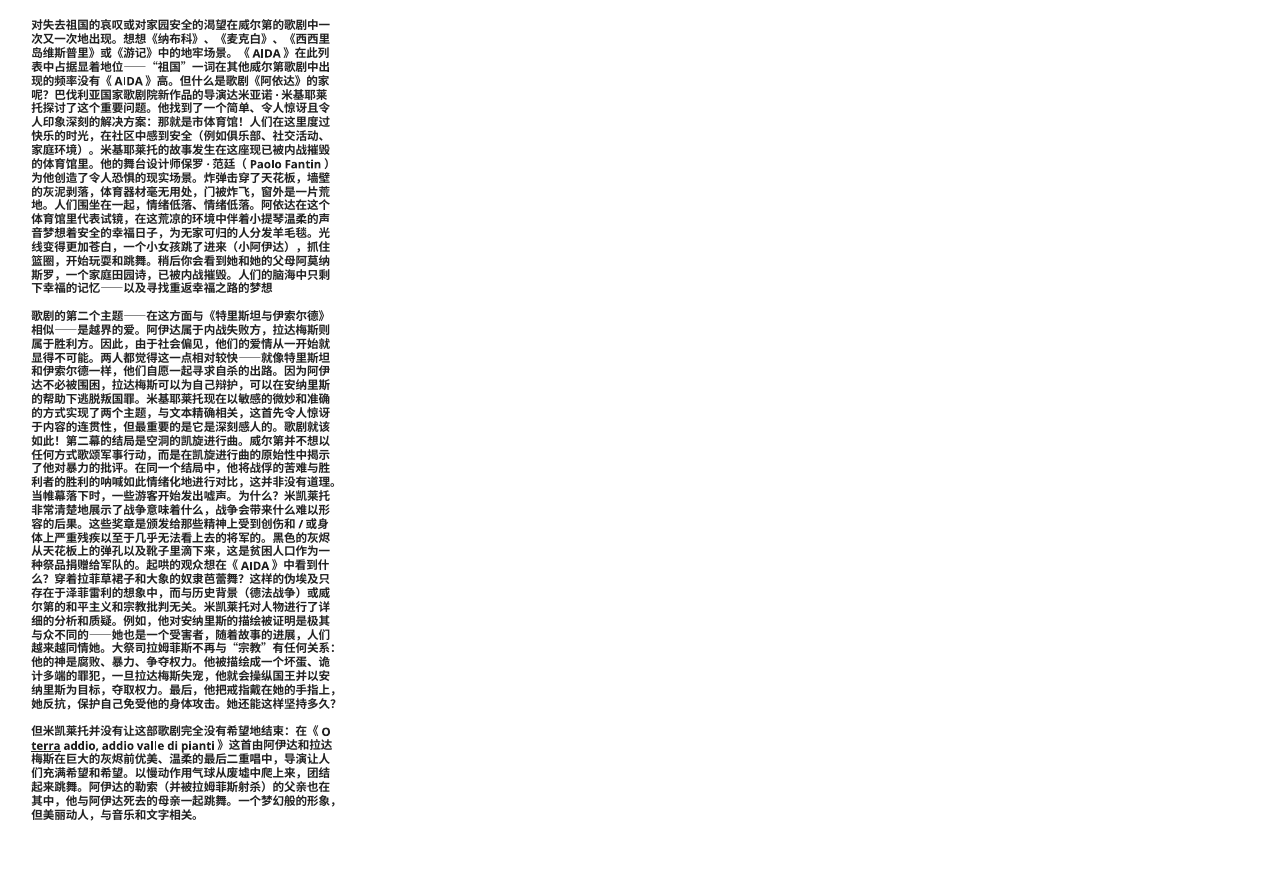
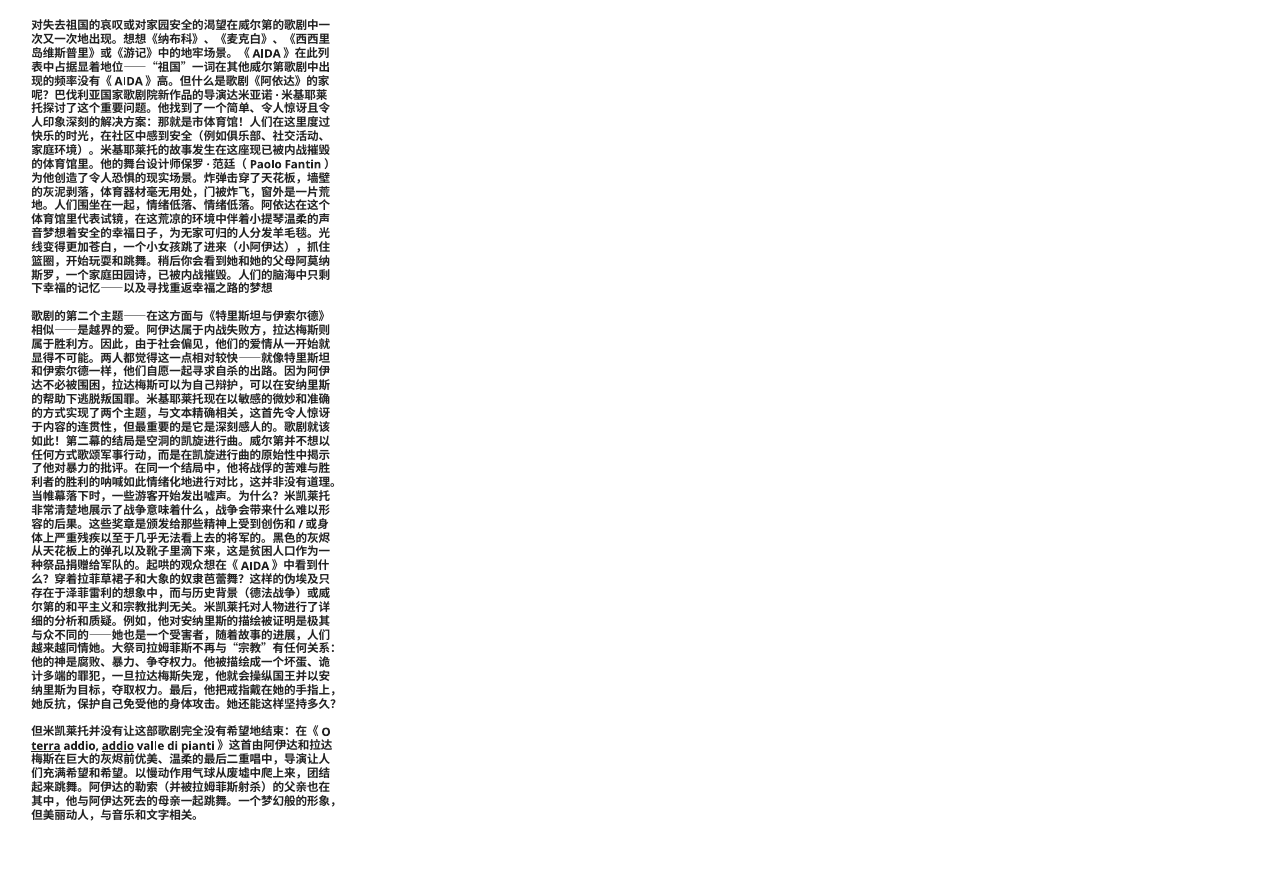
addio at (118, 747) underline: none -> present
